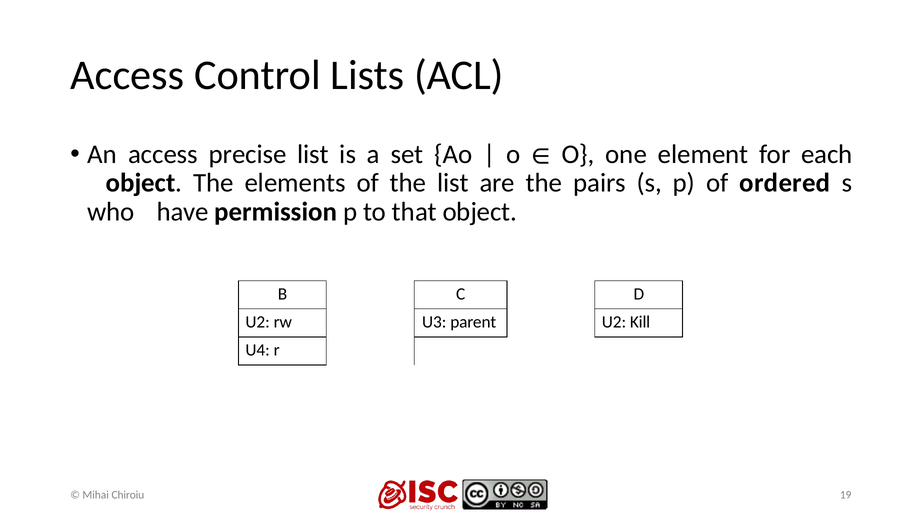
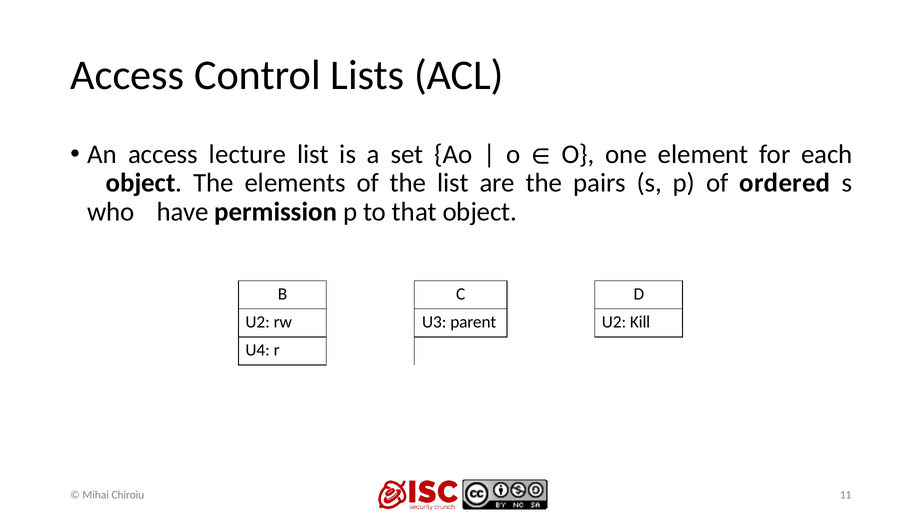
precise: precise -> lecture
19: 19 -> 11
